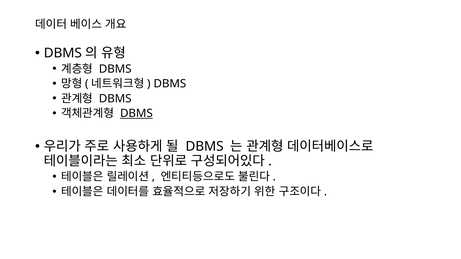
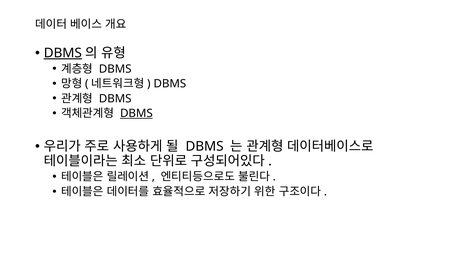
DBMS at (63, 53) underline: none -> present
